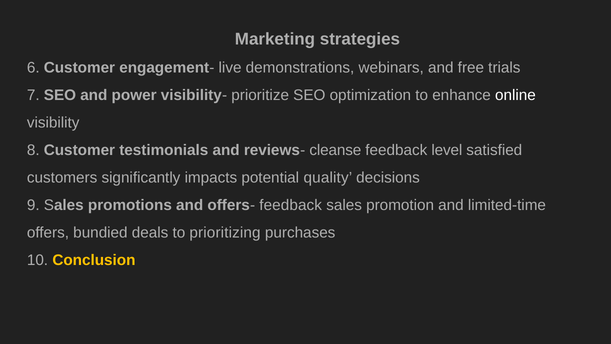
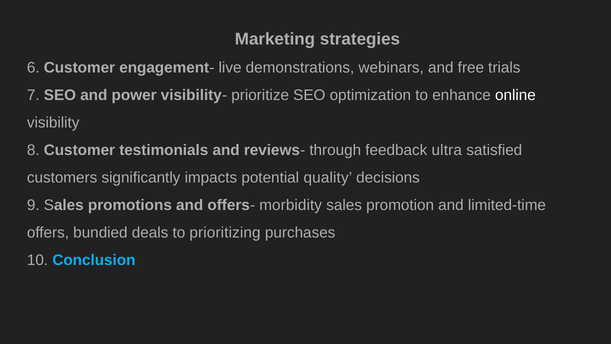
cleanse: cleanse -> through
level: level -> ultra
offers- feedback: feedback -> morbidity
Conclusion colour: yellow -> light blue
